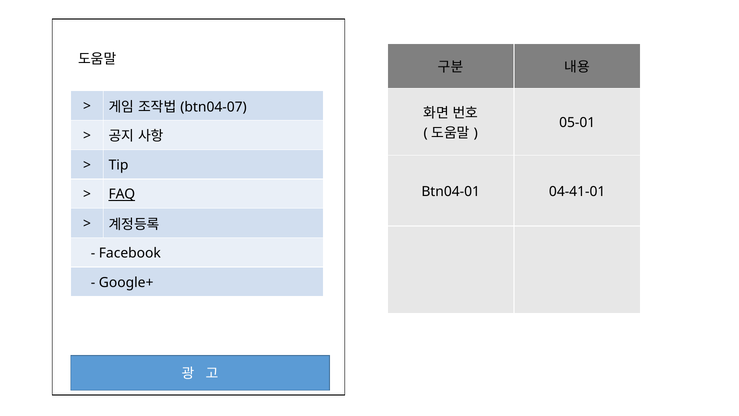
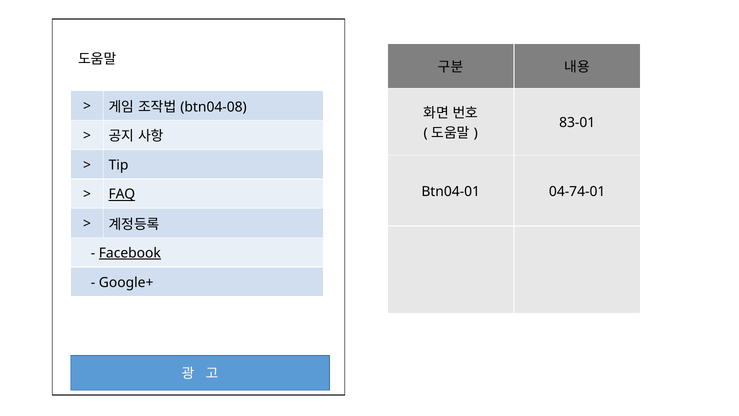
btn04-07: btn04-07 -> btn04-08
05-01: 05-01 -> 83-01
04-41-01: 04-41-01 -> 04-74-01
Facebook underline: none -> present
